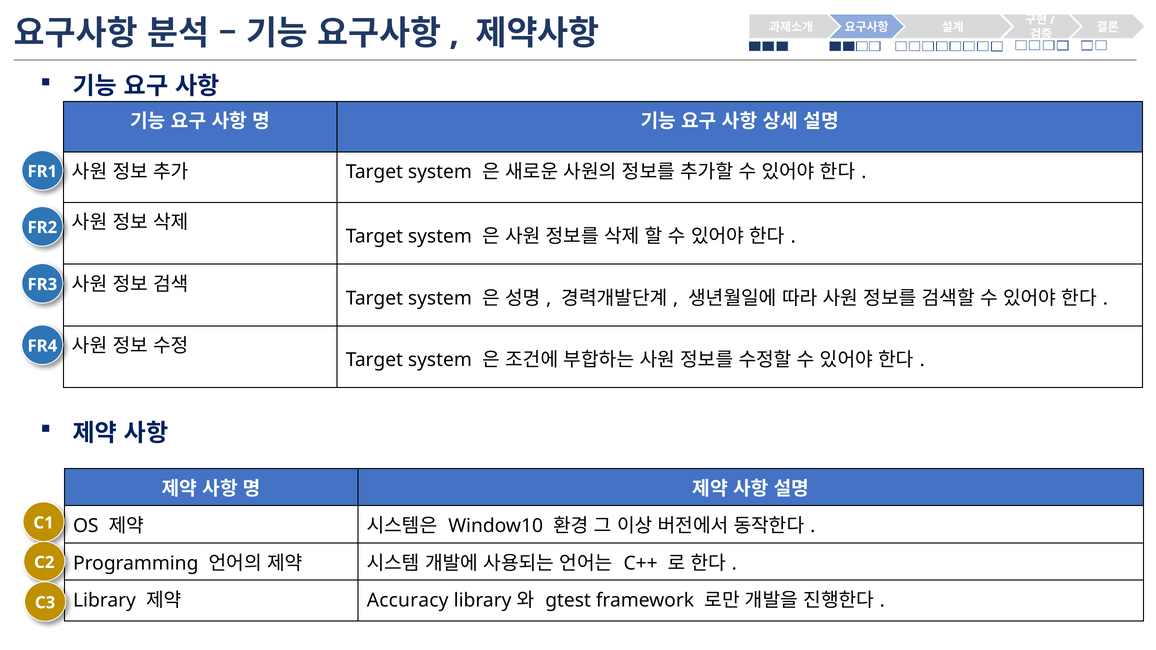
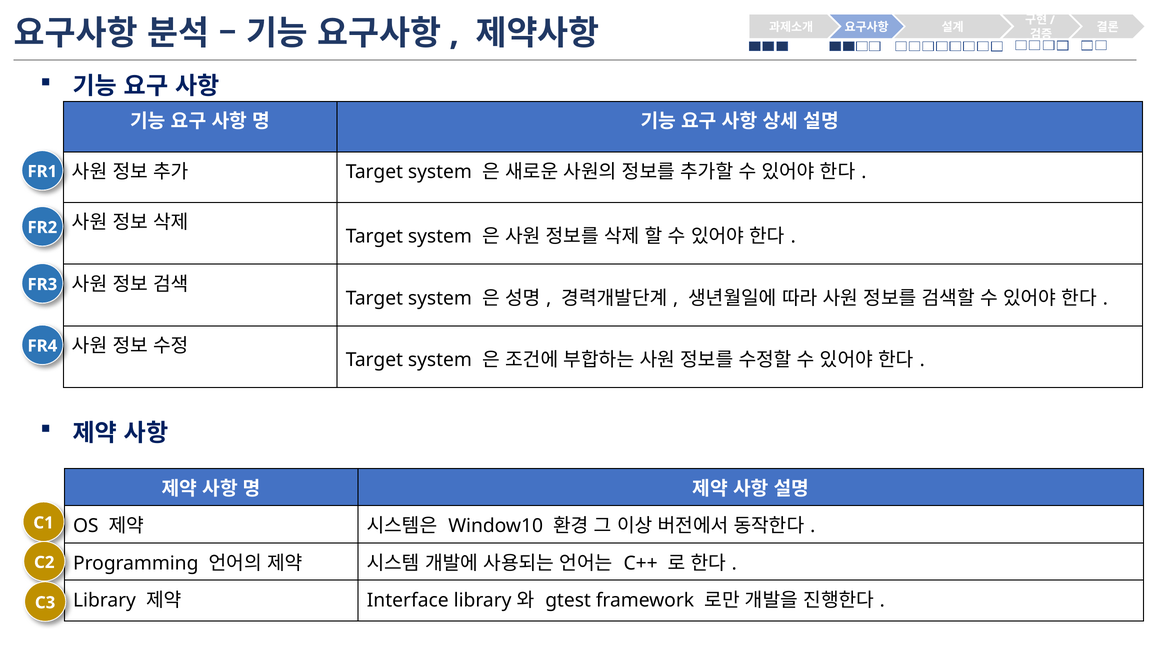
Accuracy: Accuracy -> Interface
